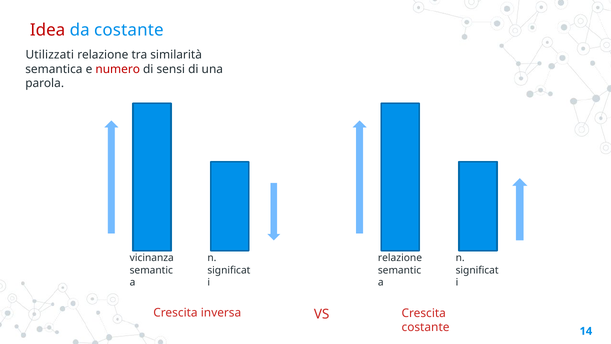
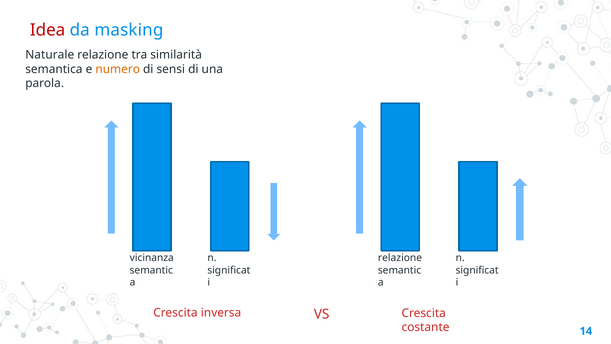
da costante: costante -> masking
Utilizzati: Utilizzati -> Naturale
numero colour: red -> orange
